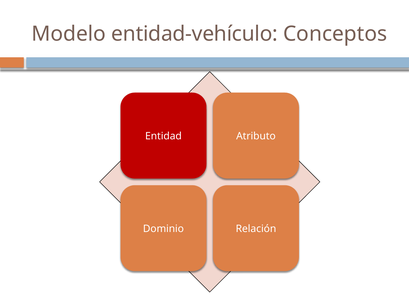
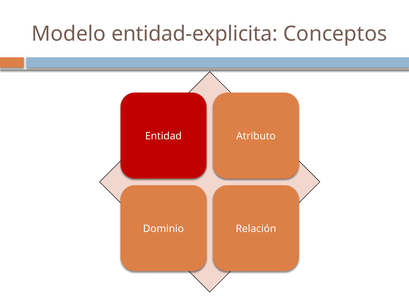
entidad-vehículo: entidad-vehículo -> entidad-explicita
